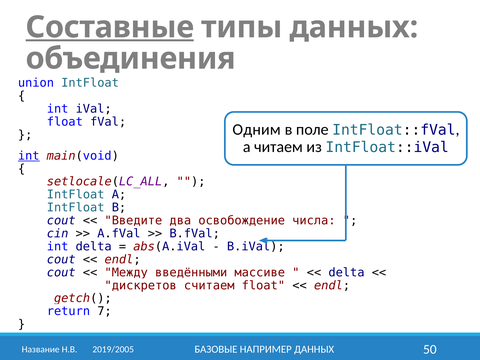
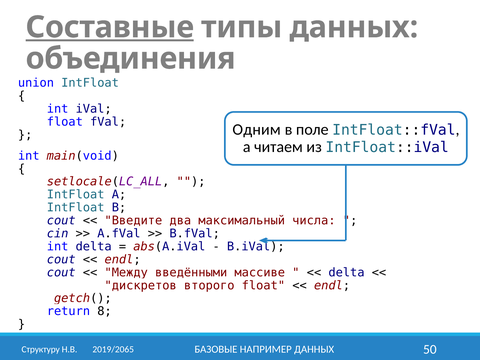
int at (29, 156) underline: present -> none
освобождение: освобождение -> максимальный
считаем: считаем -> второго
7: 7 -> 8
Название: Название -> Структуру
2019/2005: 2019/2005 -> 2019/2065
